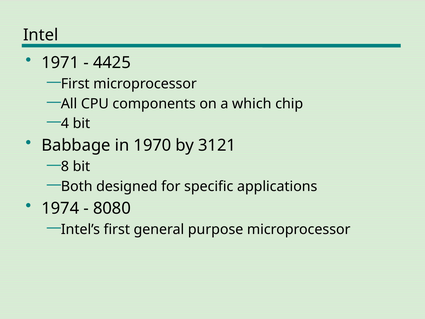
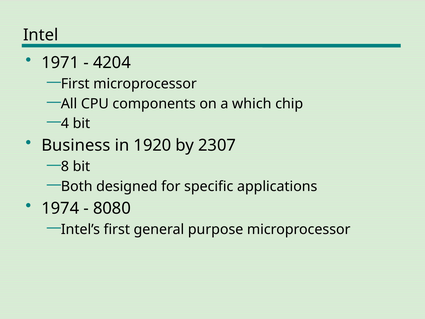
4425: 4425 -> 4204
Babbage: Babbage -> Business
1970: 1970 -> 1920
3121: 3121 -> 2307
